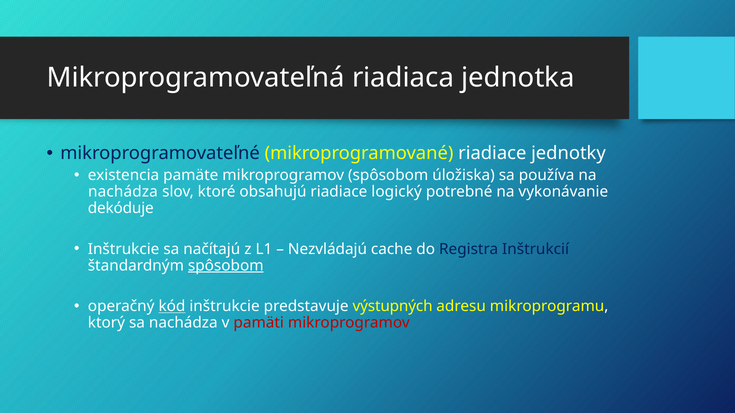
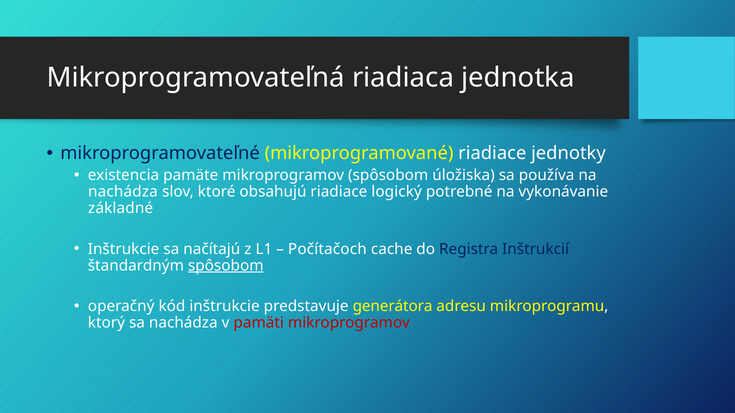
dekóduje: dekóduje -> základné
Nezvládajú: Nezvládajú -> Počítačoch
kód underline: present -> none
výstupných: výstupných -> generátora
